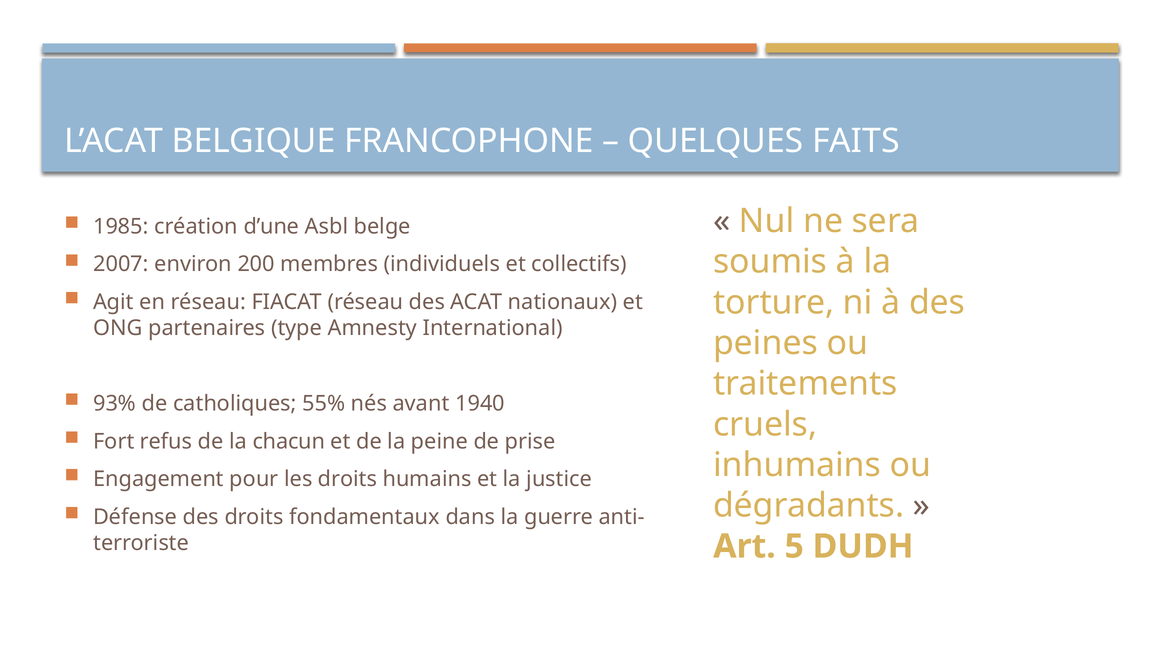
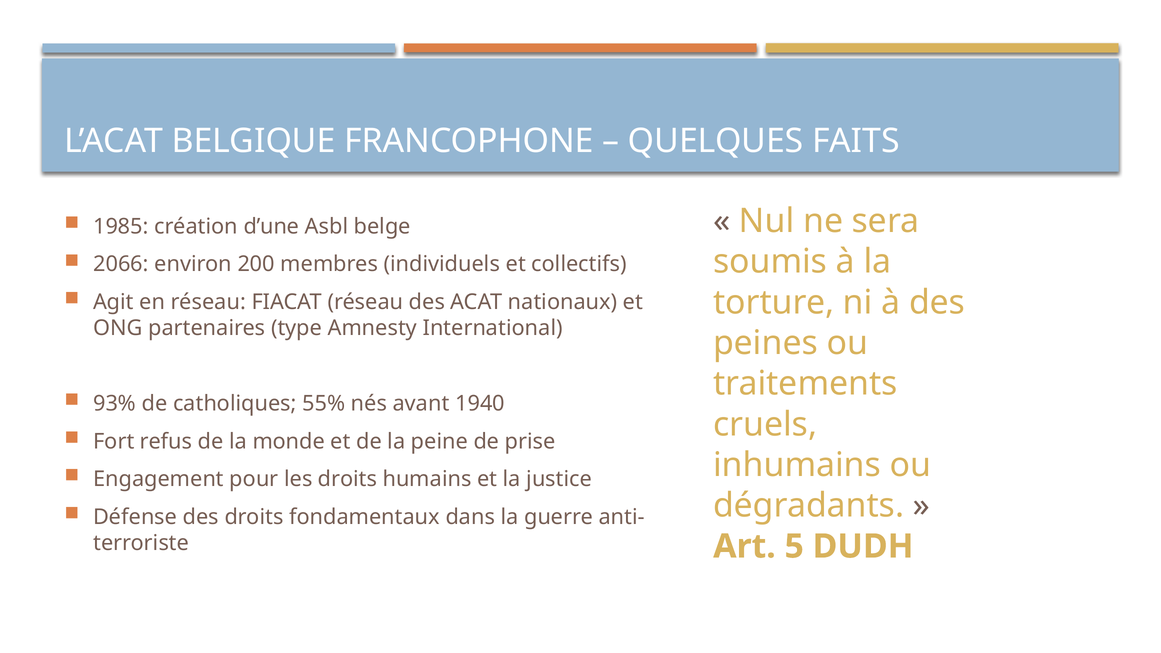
2007: 2007 -> 2066
chacun: chacun -> monde
